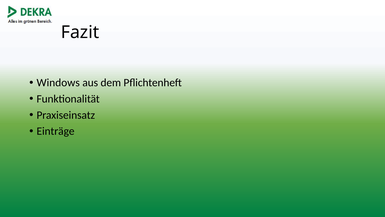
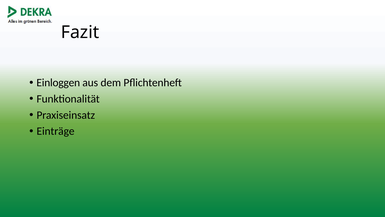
Windows: Windows -> Einloggen
